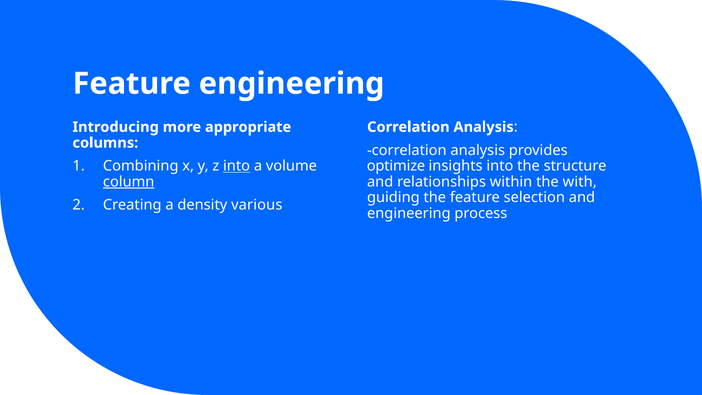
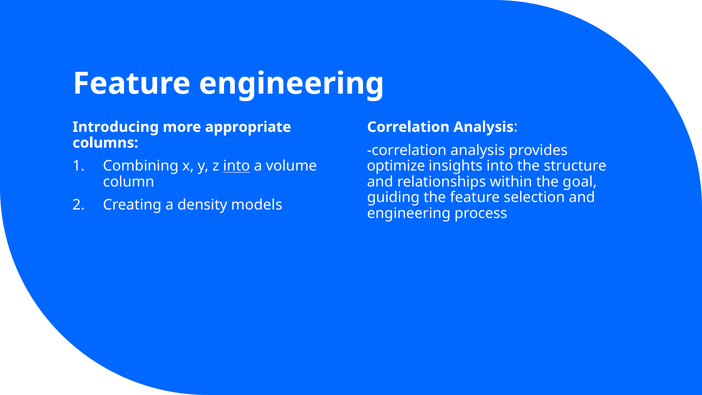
column underline: present -> none
with: with -> goal
various: various -> models
